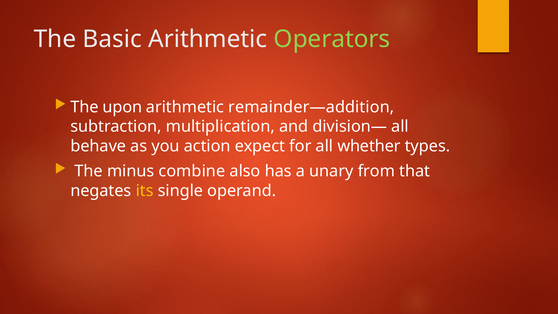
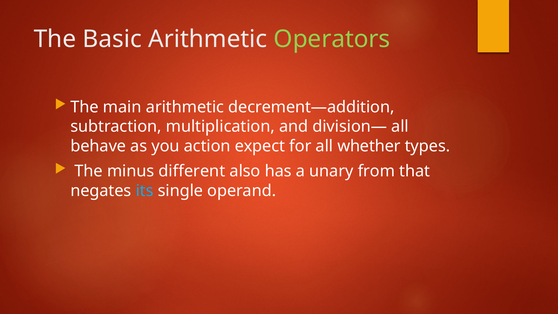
upon: upon -> main
remainder—addition: remainder—addition -> decrement—addition
combine: combine -> different
its colour: yellow -> light blue
